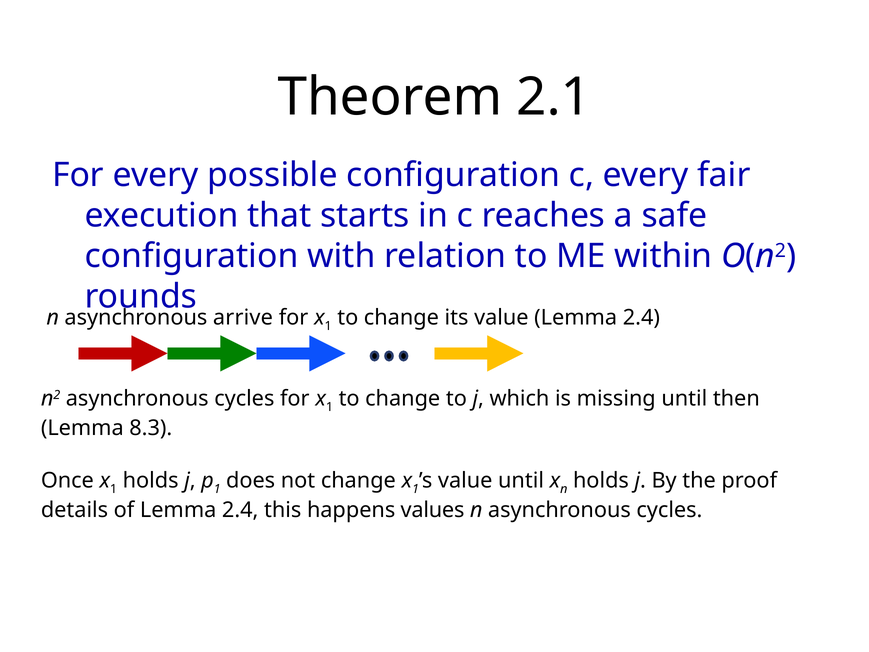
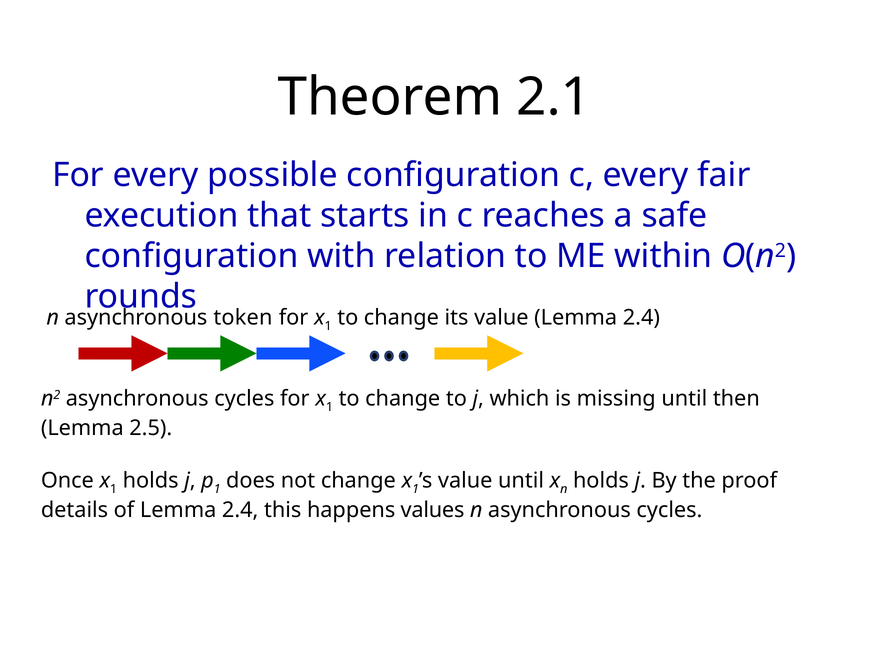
arrive: arrive -> token
8.3: 8.3 -> 2.5
